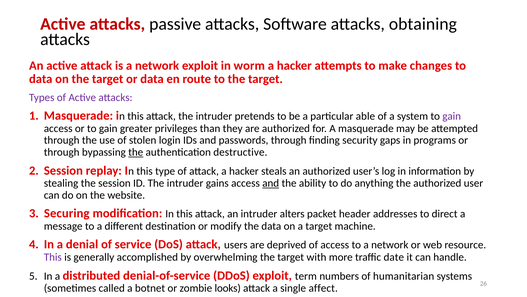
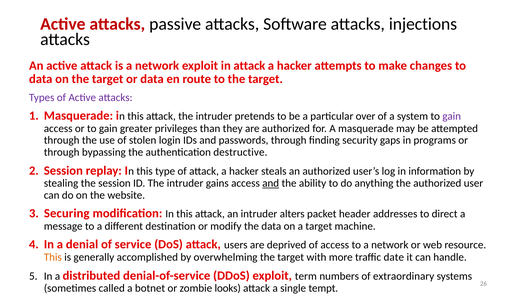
obtaining: obtaining -> injections
in worm: worm -> attack
able: able -> over
the at (136, 152) underline: present -> none
This at (53, 257) colour: purple -> orange
humanitarian: humanitarian -> extraordinary
affect: affect -> tempt
